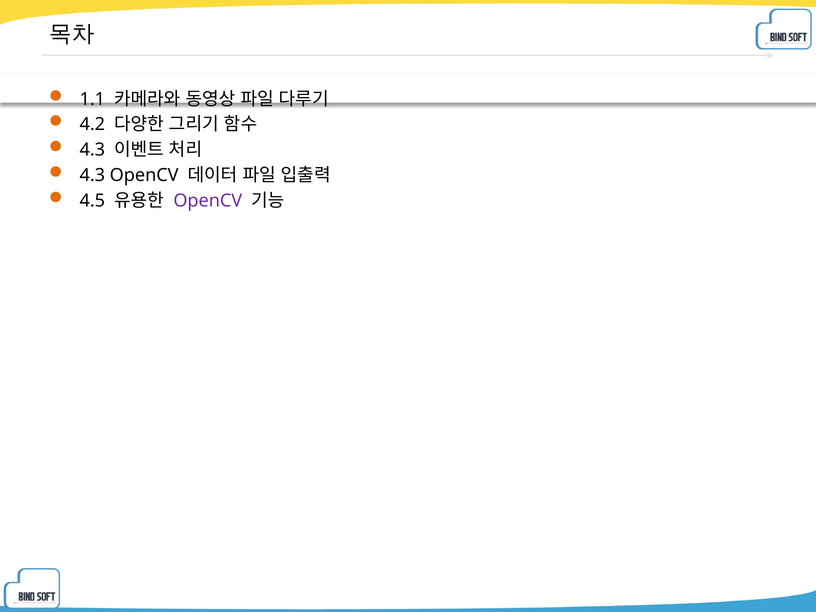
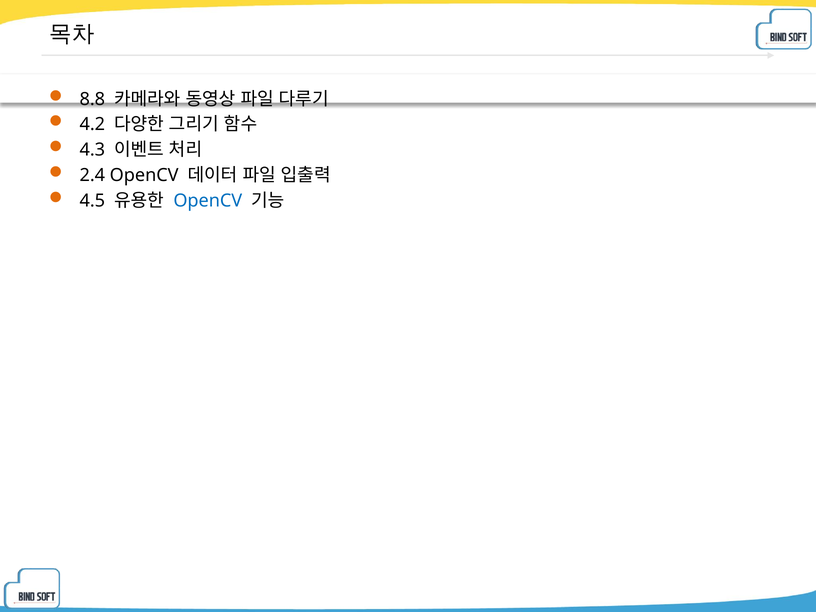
1.1: 1.1 -> 8.8
4.3 at (92, 175): 4.3 -> 2.4
OpenCV at (208, 201) colour: purple -> blue
